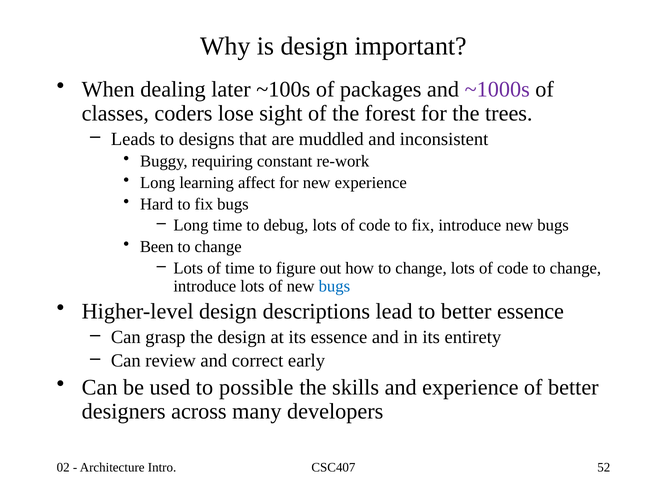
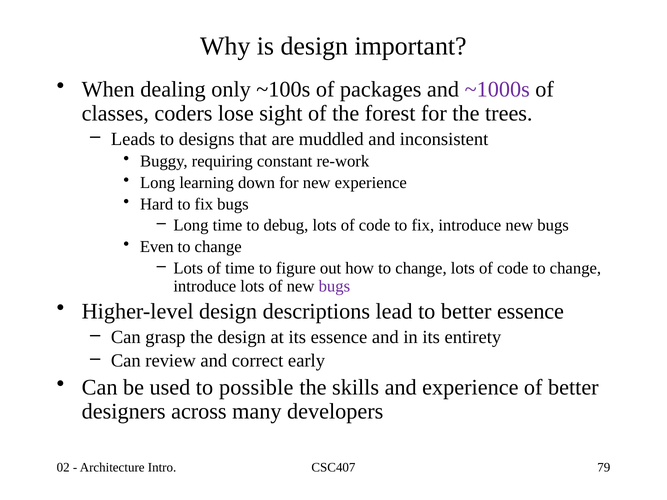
later: later -> only
affect: affect -> down
Been: Been -> Even
bugs at (334, 286) colour: blue -> purple
52: 52 -> 79
